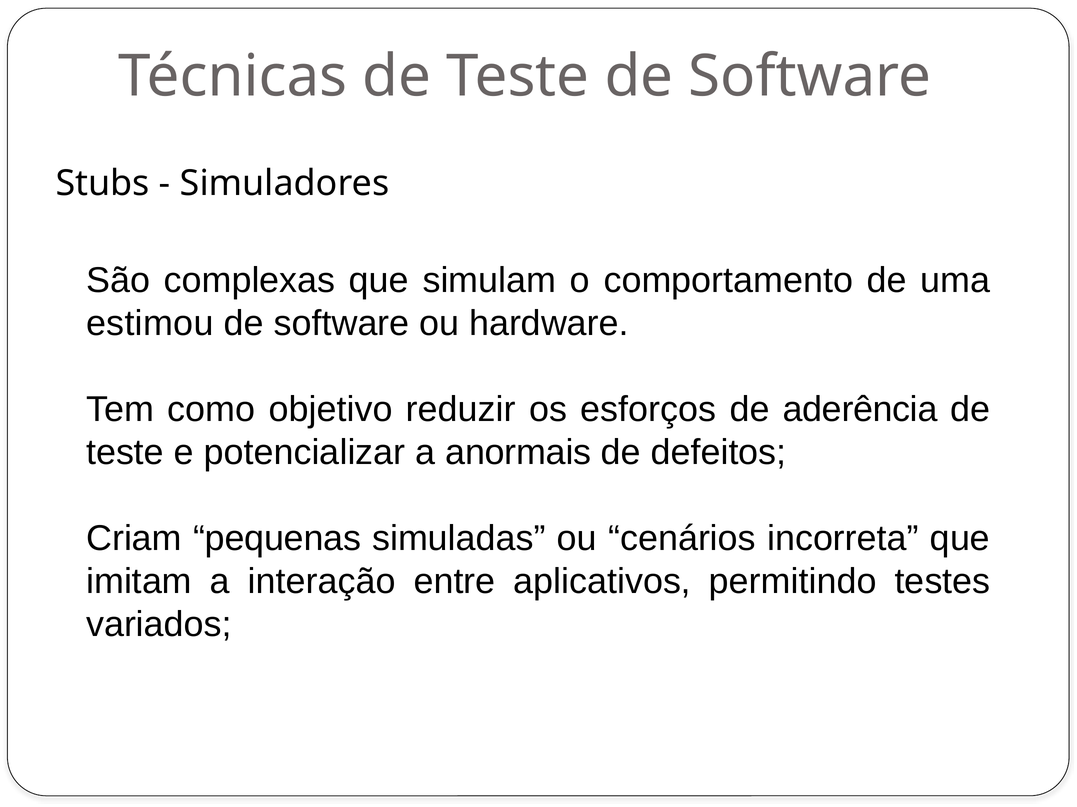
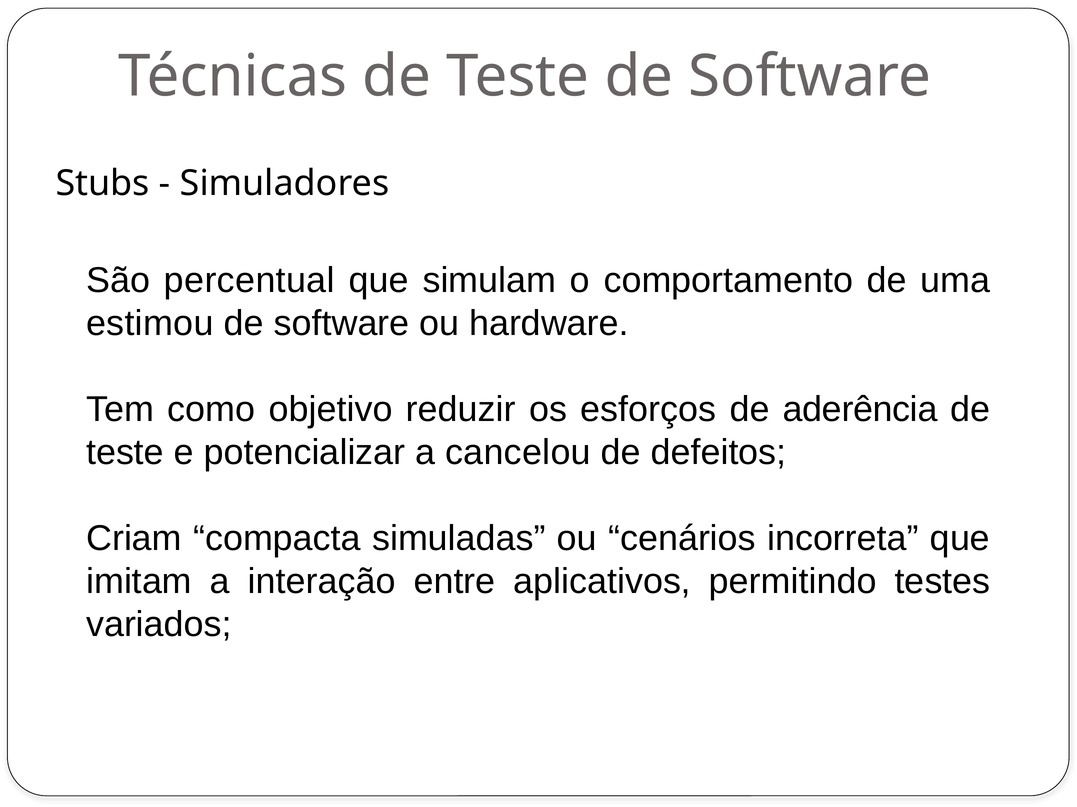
complexas: complexas -> percentual
anormais: anormais -> cancelou
pequenas: pequenas -> compacta
